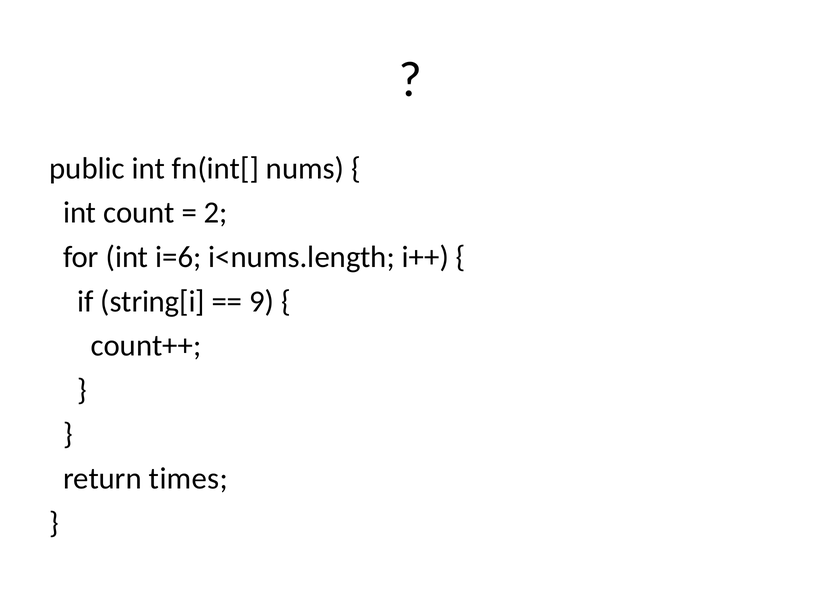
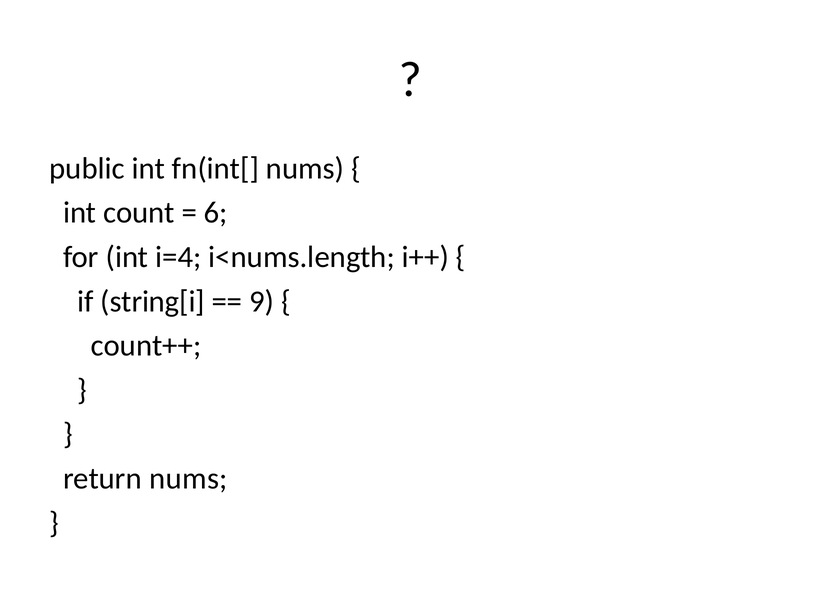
2: 2 -> 6
i=6: i=6 -> i=4
return times: times -> nums
